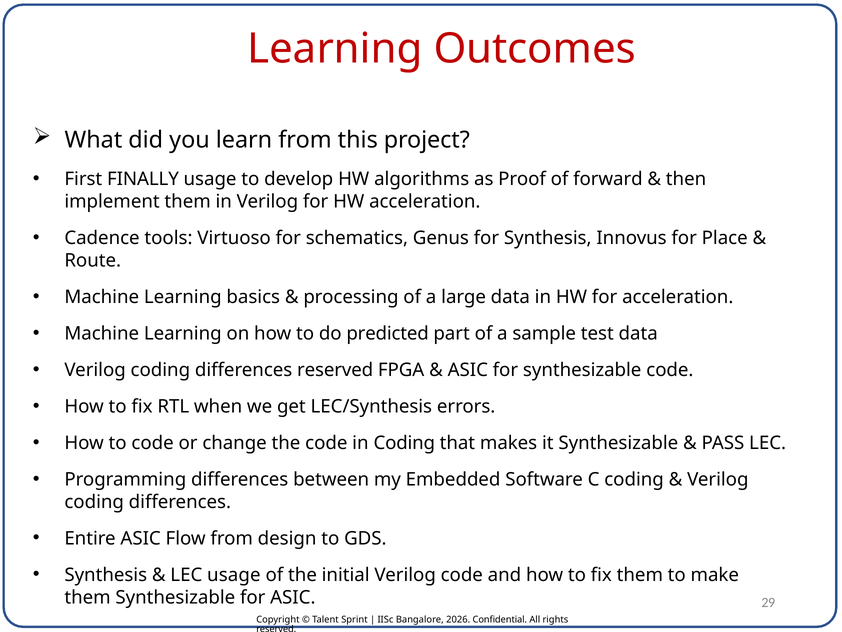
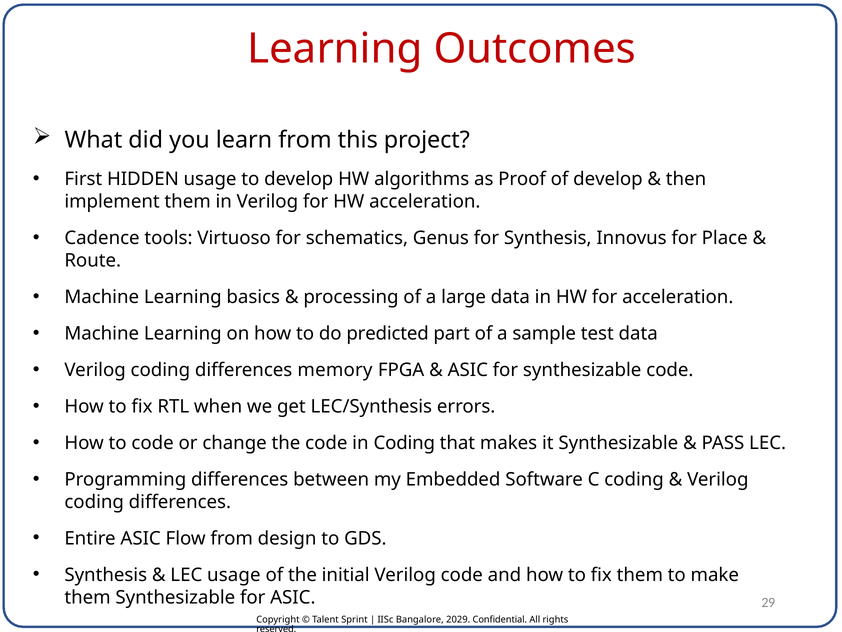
FINALLY: FINALLY -> HIDDEN
of forward: forward -> develop
differences reserved: reserved -> memory
2026: 2026 -> 2029
